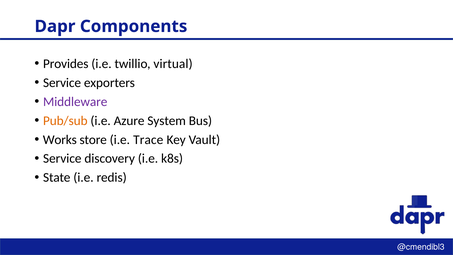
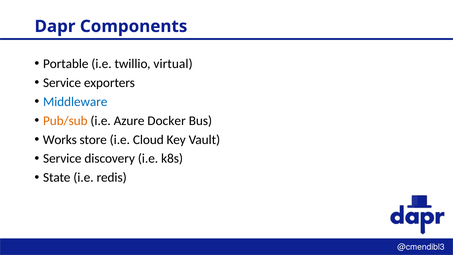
Provides: Provides -> Portable
Middleware colour: purple -> blue
System: System -> Docker
Trace: Trace -> Cloud
